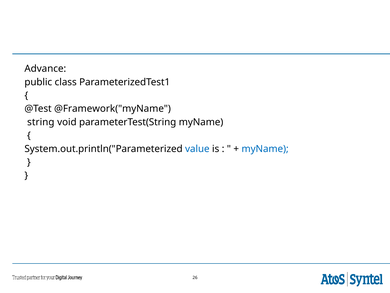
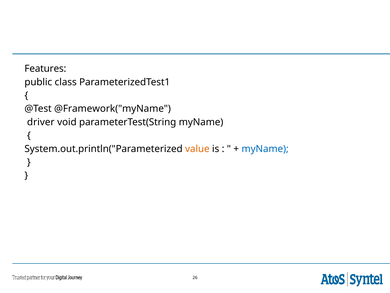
Advance: Advance -> Features
string: string -> driver
value colour: blue -> orange
